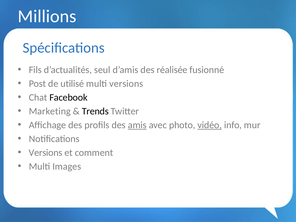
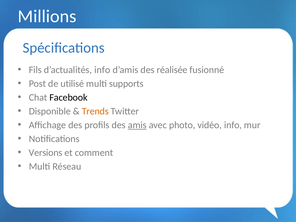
d’actualités seul: seul -> info
multi versions: versions -> supports
Marketing: Marketing -> Disponible
Trends colour: black -> orange
vidéo underline: present -> none
Images: Images -> Réseau
